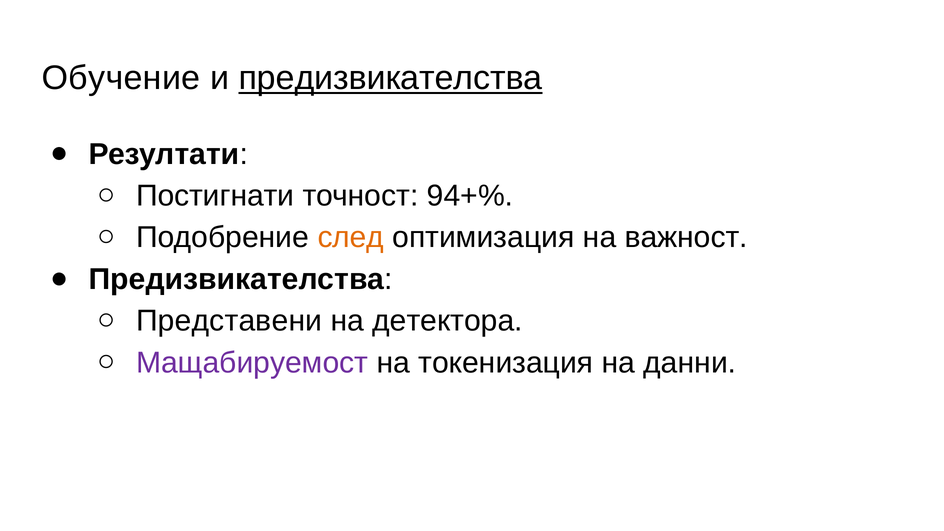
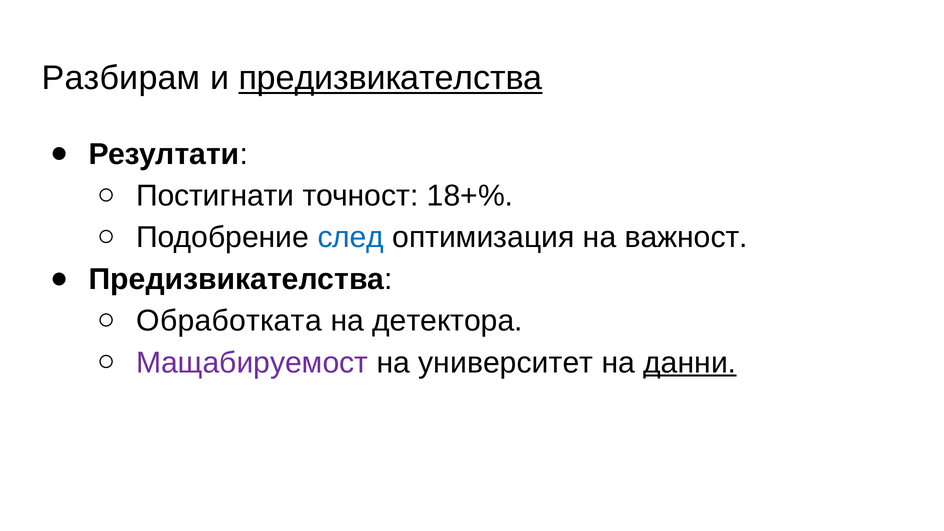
Обучение: Обучение -> Разбирам
94+%: 94+% -> 18+%
след colour: orange -> blue
Представени: Представени -> Обработката
токенизация: токенизация -> университет
данни underline: none -> present
